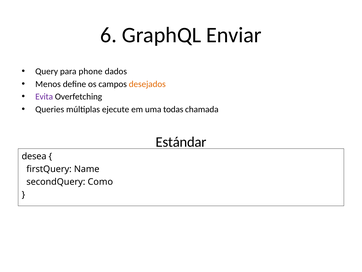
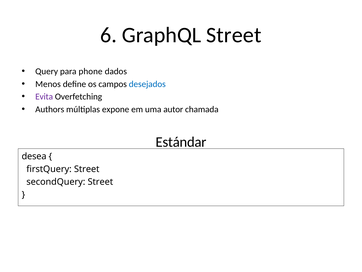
GraphQL Enviar: Enviar -> Street
desejados colour: orange -> blue
Queries: Queries -> Authors
ejecute: ejecute -> expone
todas: todas -> autor
firstQuery Name: Name -> Street
secondQuery Como: Como -> Street
